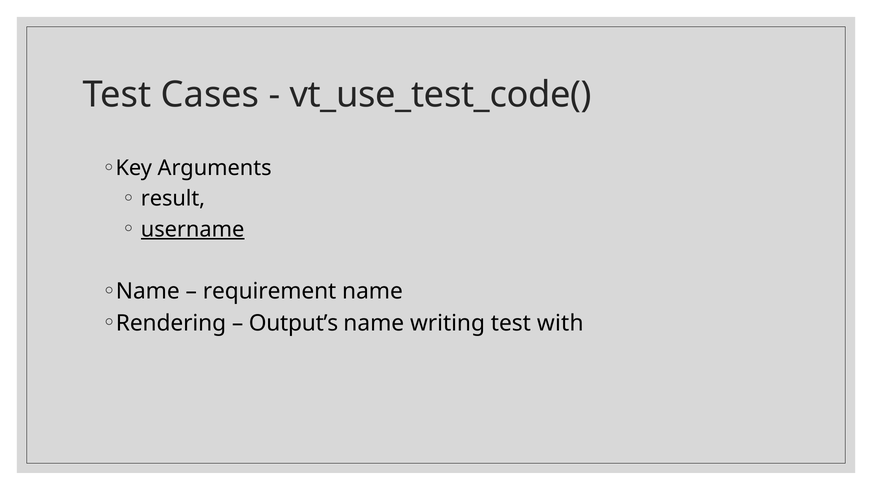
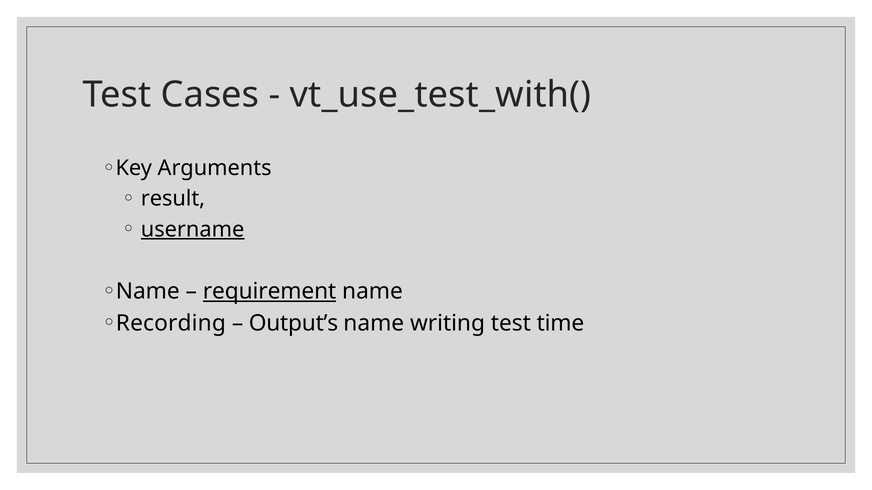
vt_use_test_code(: vt_use_test_code( -> vt_use_test_with(
requirement underline: none -> present
Rendering: Rendering -> Recording
with: with -> time
